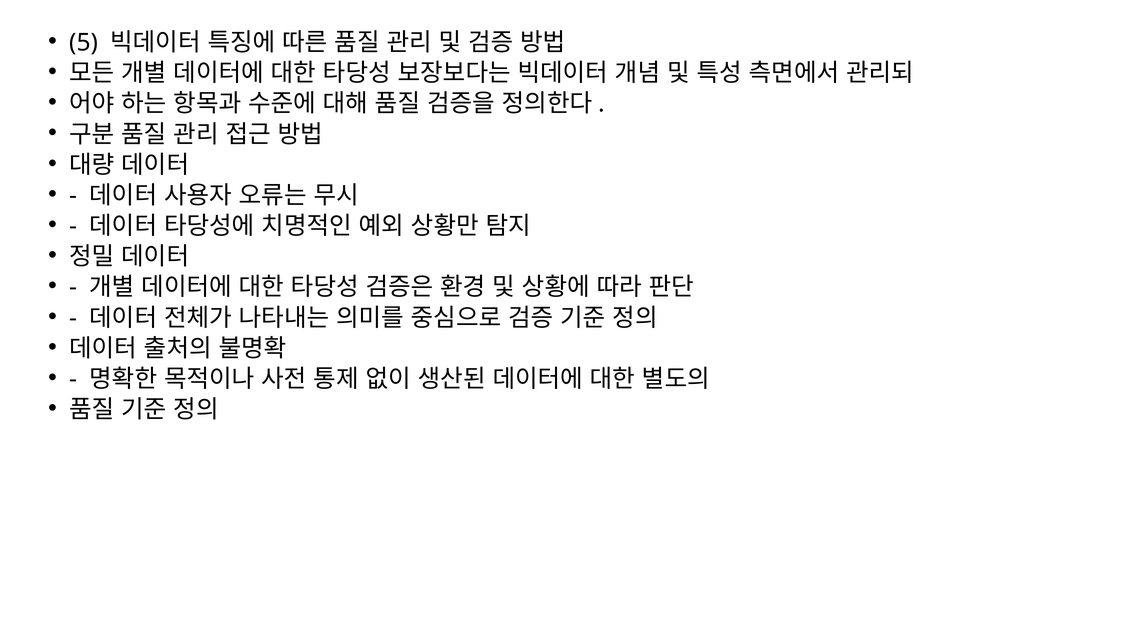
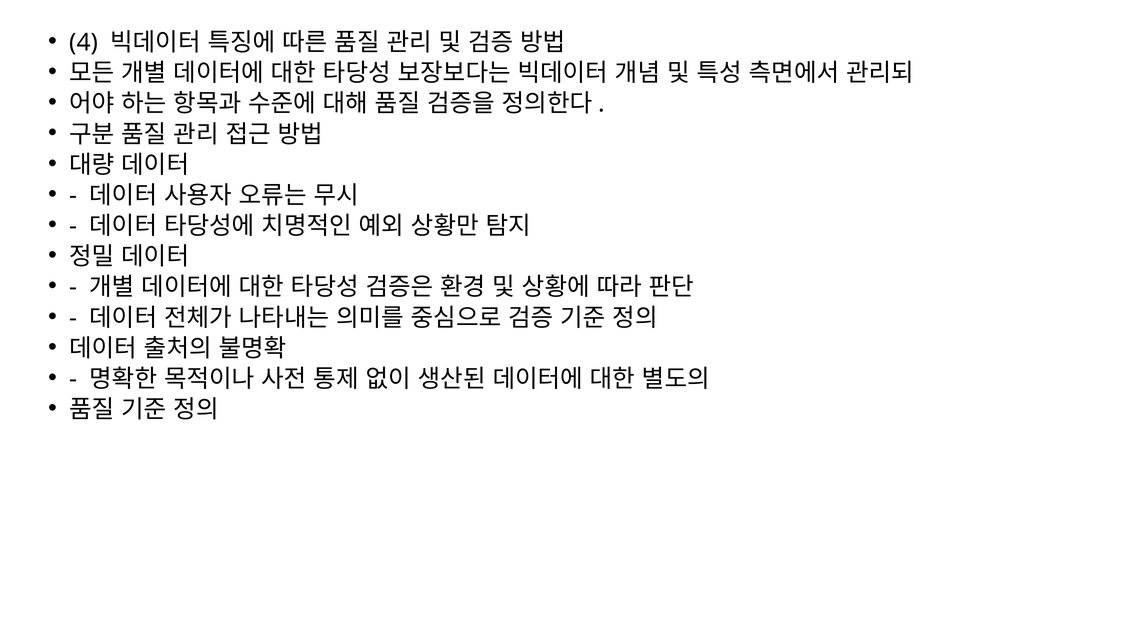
5: 5 -> 4
